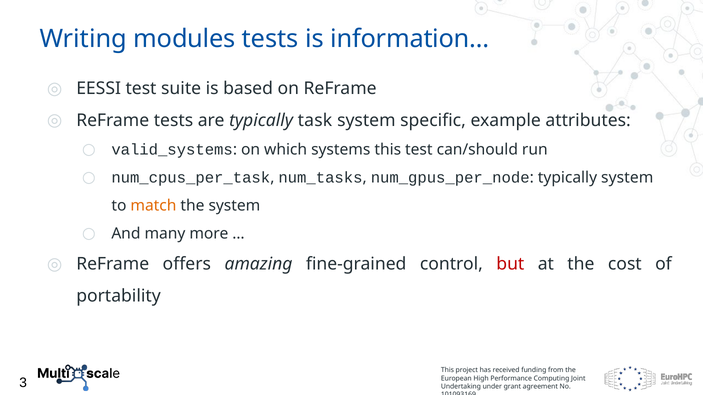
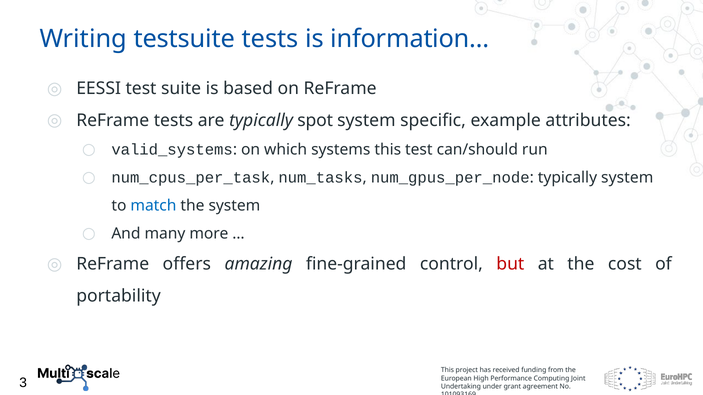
modules: modules -> testsuite
task: task -> spot
match colour: orange -> blue
